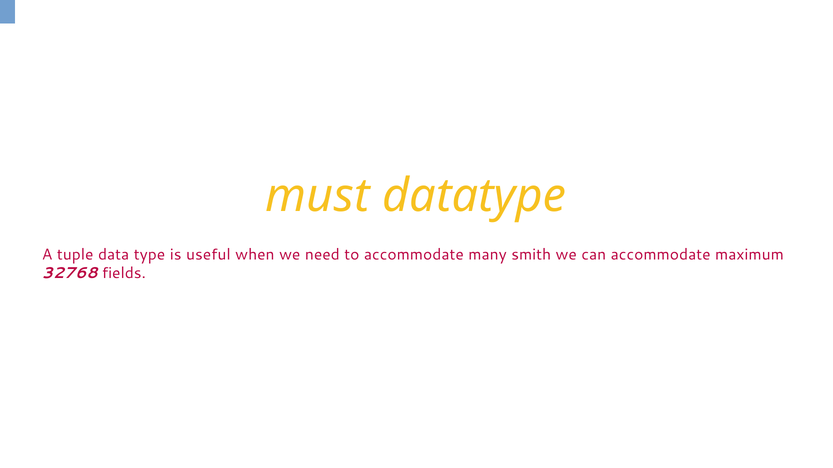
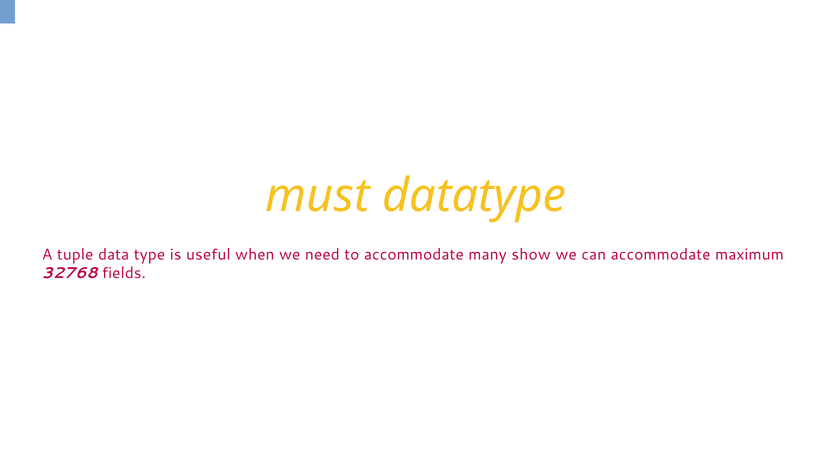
smith: smith -> show
